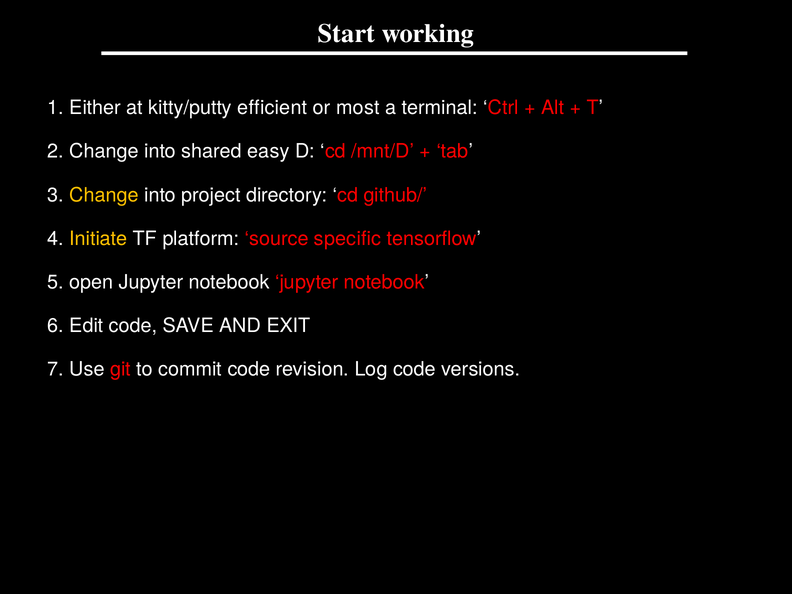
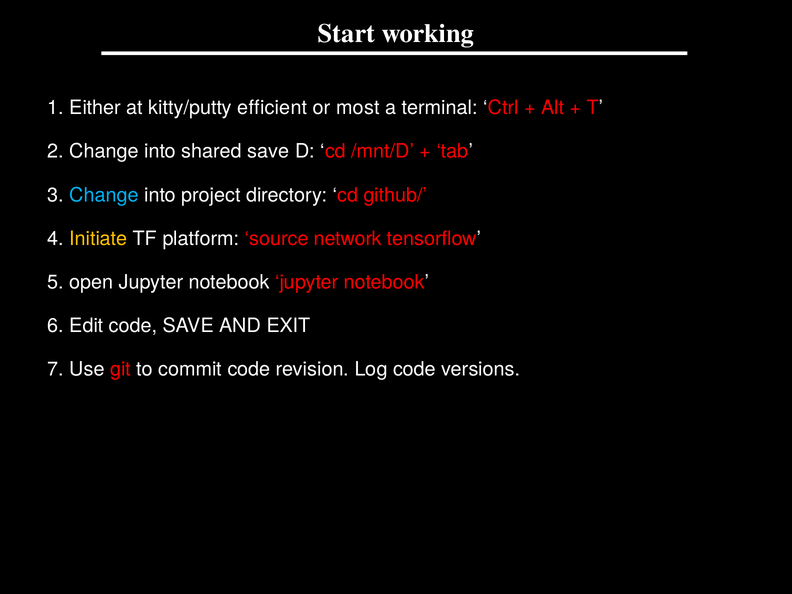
shared easy: easy -> save
Change at (104, 195) colour: yellow -> light blue
specific: specific -> network
